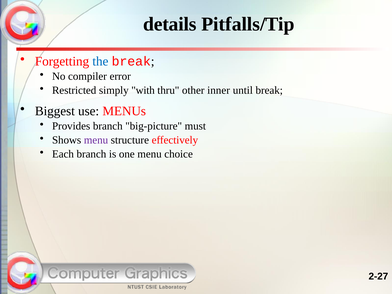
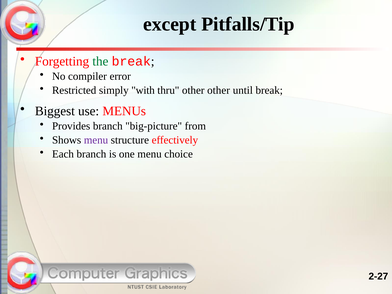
details: details -> except
the colour: blue -> green
other inner: inner -> other
must: must -> from
